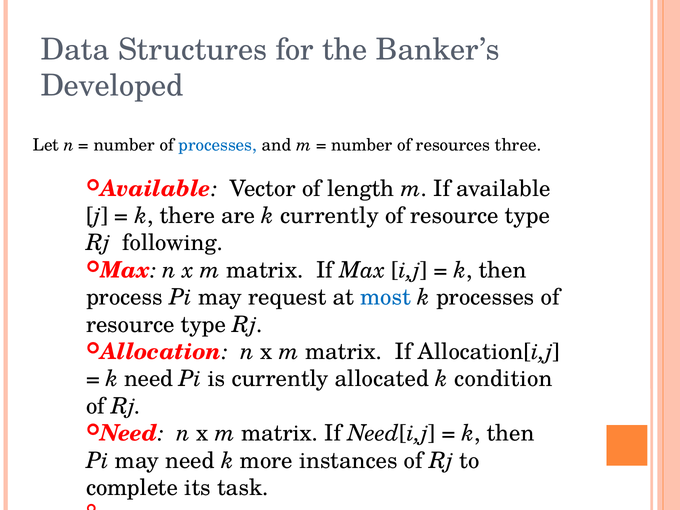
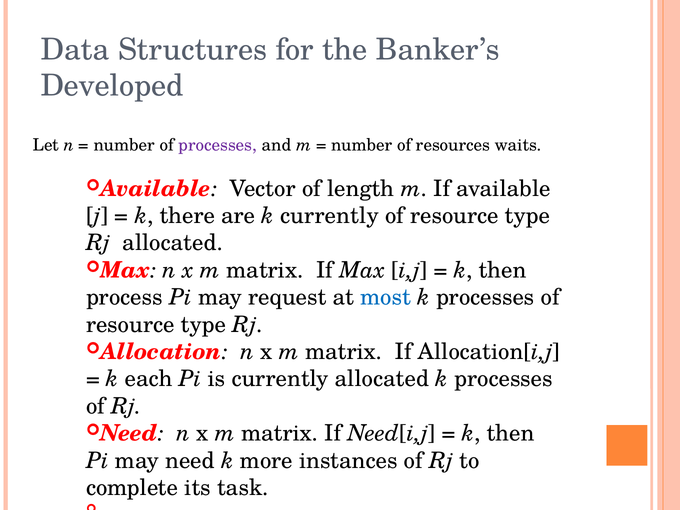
processes at (218, 145) colour: blue -> purple
three: three -> waits
Rj following: following -> allocated
k need: need -> each
allocated k condition: condition -> processes
